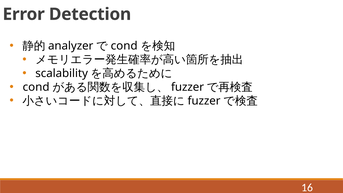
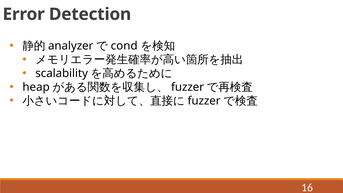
cond at (36, 87): cond -> heap
